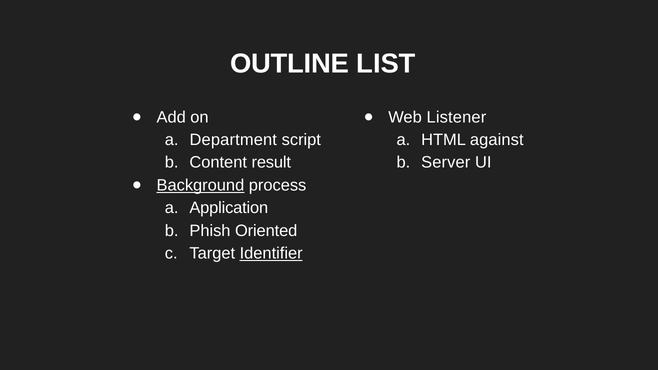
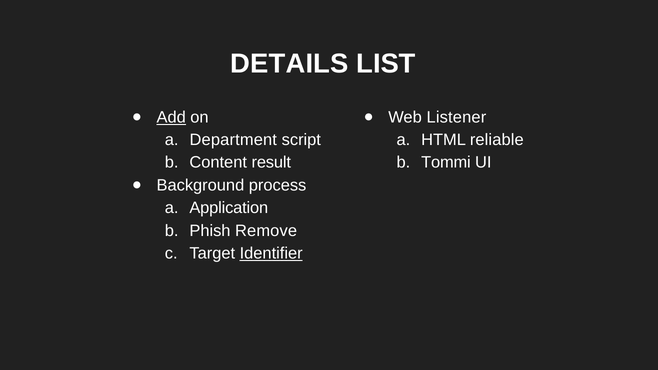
OUTLINE: OUTLINE -> DETAILS
Add underline: none -> present
against: against -> reliable
Server: Server -> Tommi
Background underline: present -> none
Oriented: Oriented -> Remove
